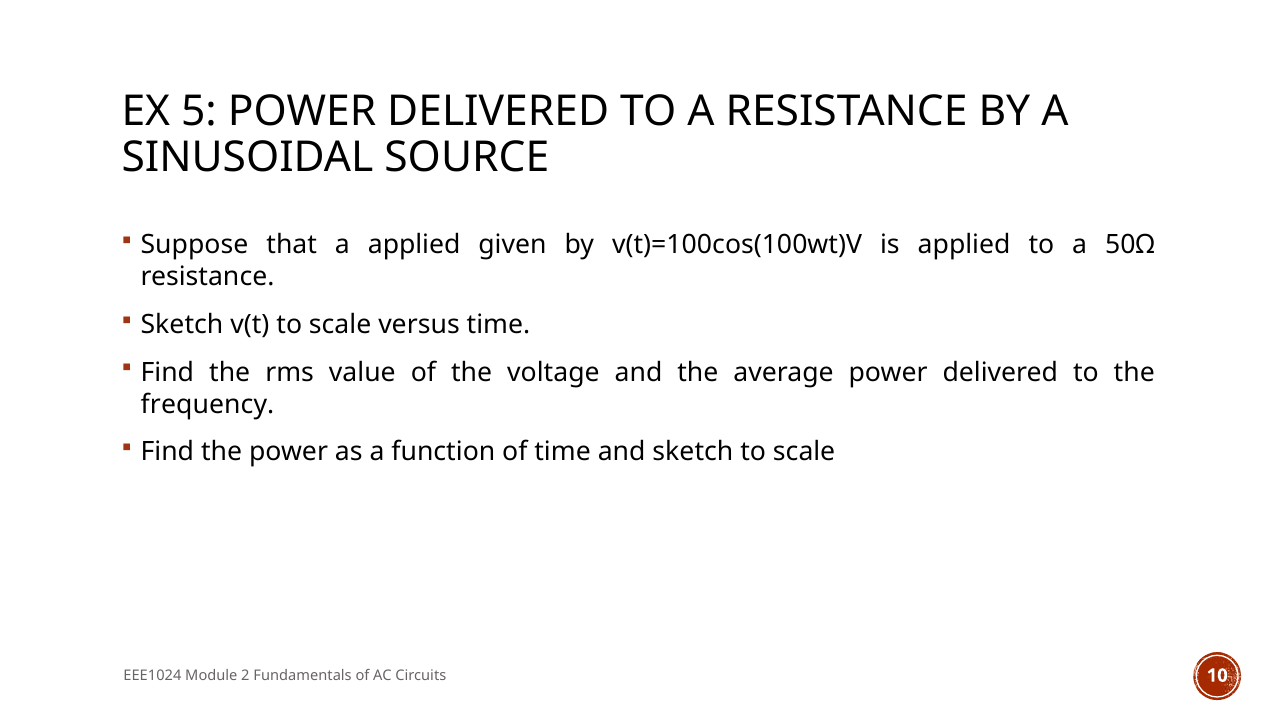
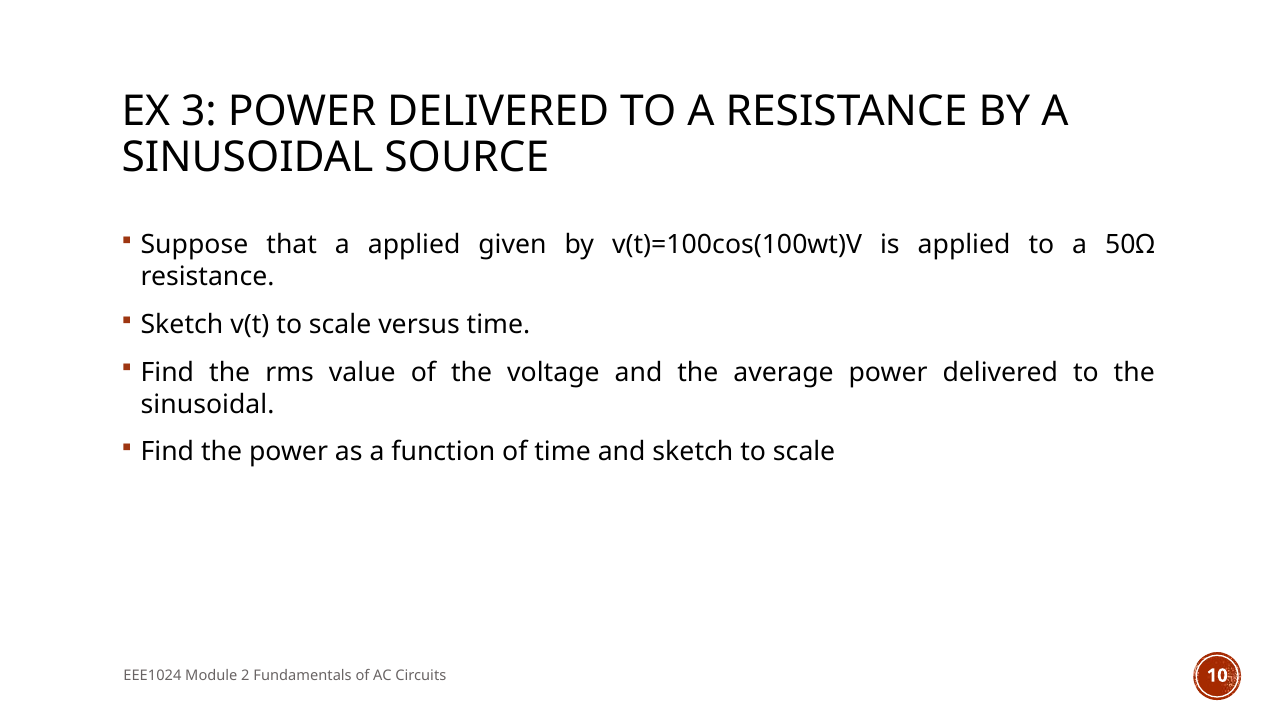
5: 5 -> 3
frequency at (208, 404): frequency -> sinusoidal
